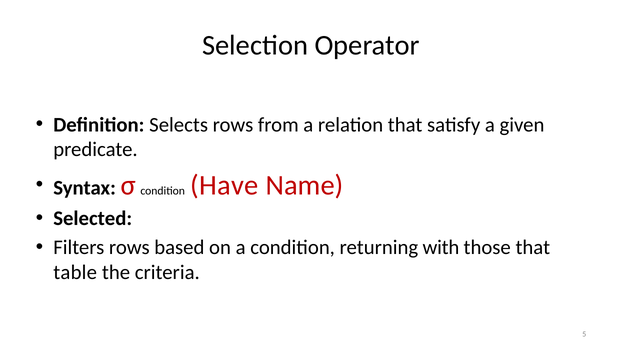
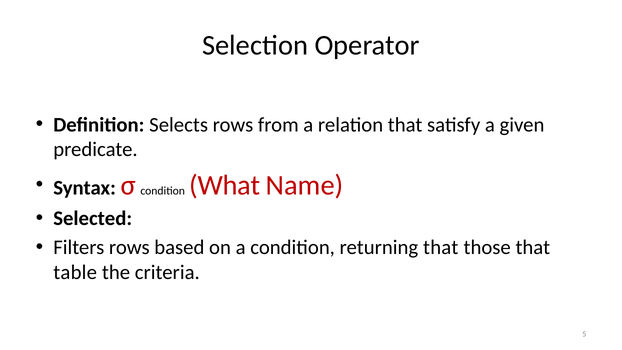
Have: Have -> What
returning with: with -> that
